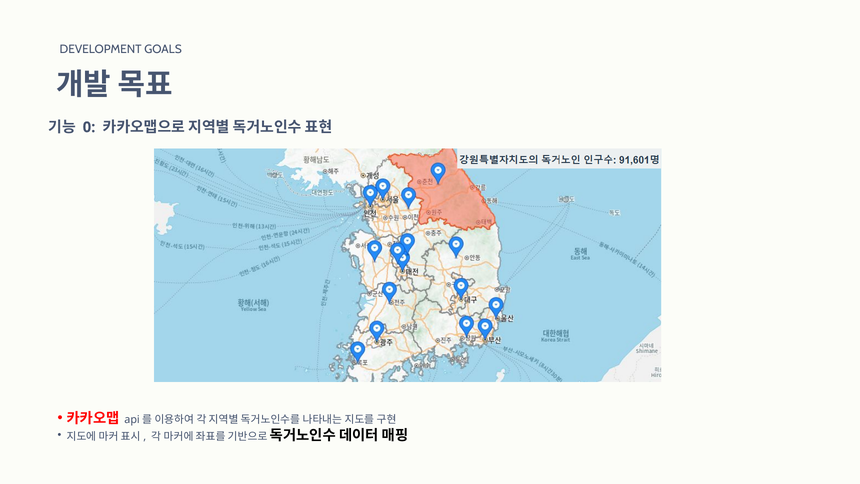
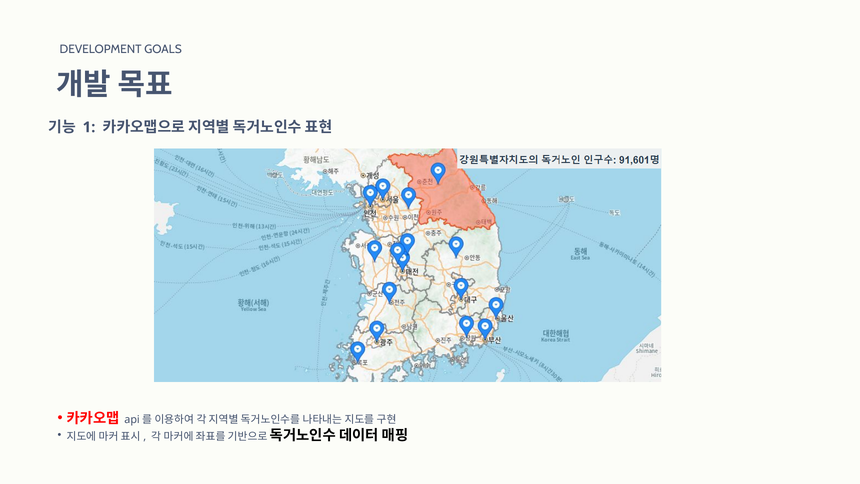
0: 0 -> 1
